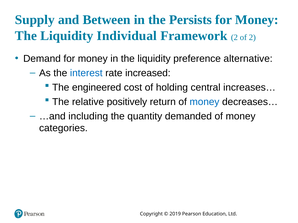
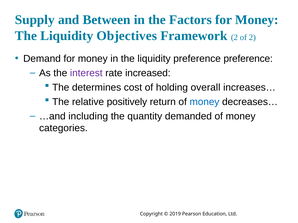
Persists: Persists -> Factors
Individual: Individual -> Objectives
preference alternative: alternative -> preference
interest colour: blue -> purple
engineered: engineered -> determines
central: central -> overall
